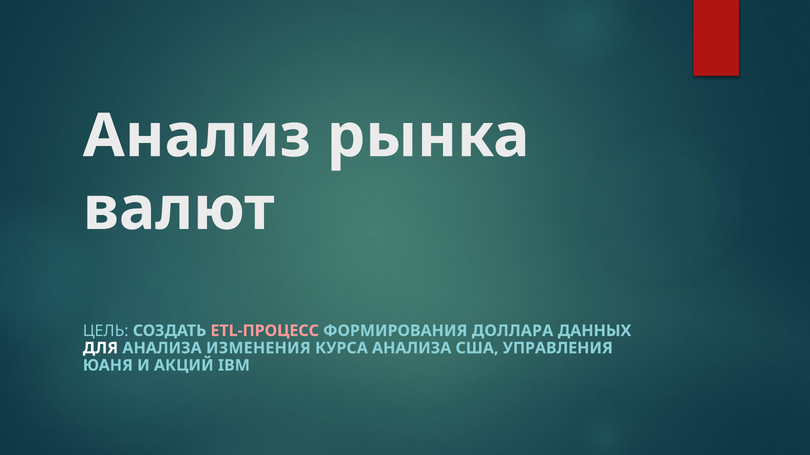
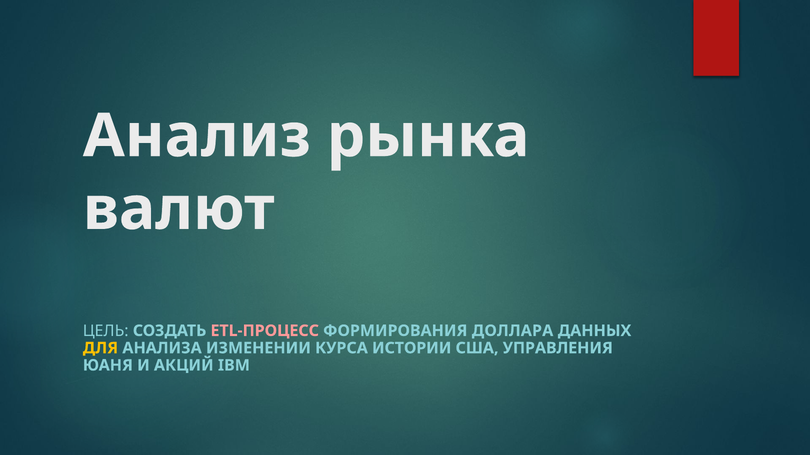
ДЛЯ colour: white -> yellow
ИЗМЕНЕНИЯ: ИЗМЕНЕНИЯ -> ИЗМЕНЕНИИ
КУРСА АНАЛИЗА: АНАЛИЗА -> ИСТОРИИ
